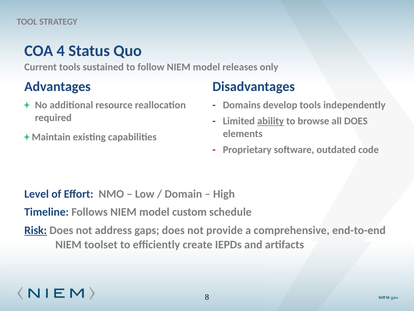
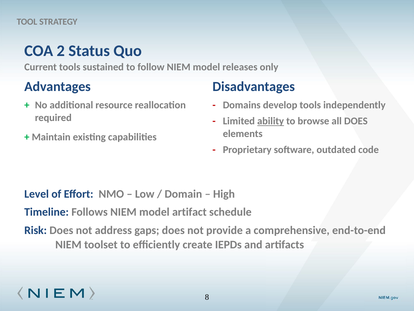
4: 4 -> 2
custom: custom -> artifact
Risk underline: present -> none
